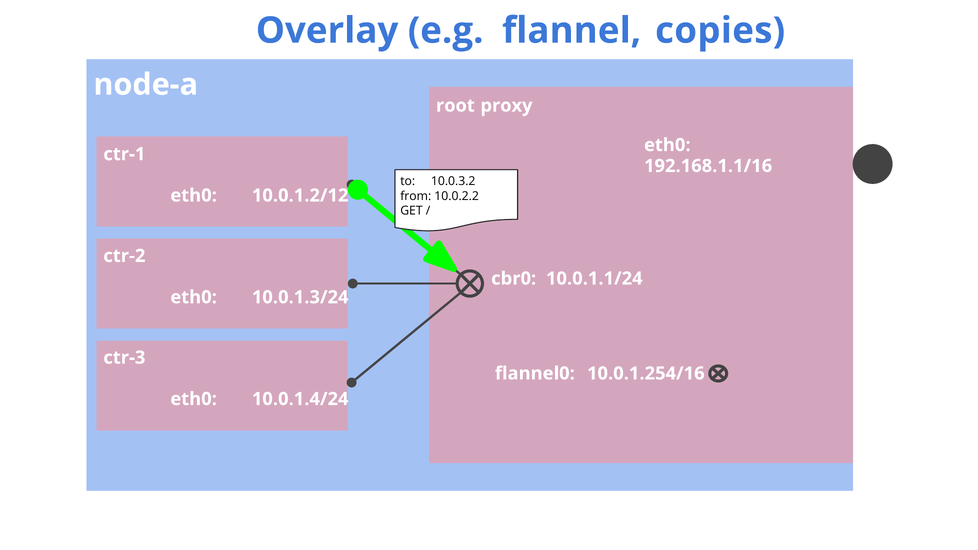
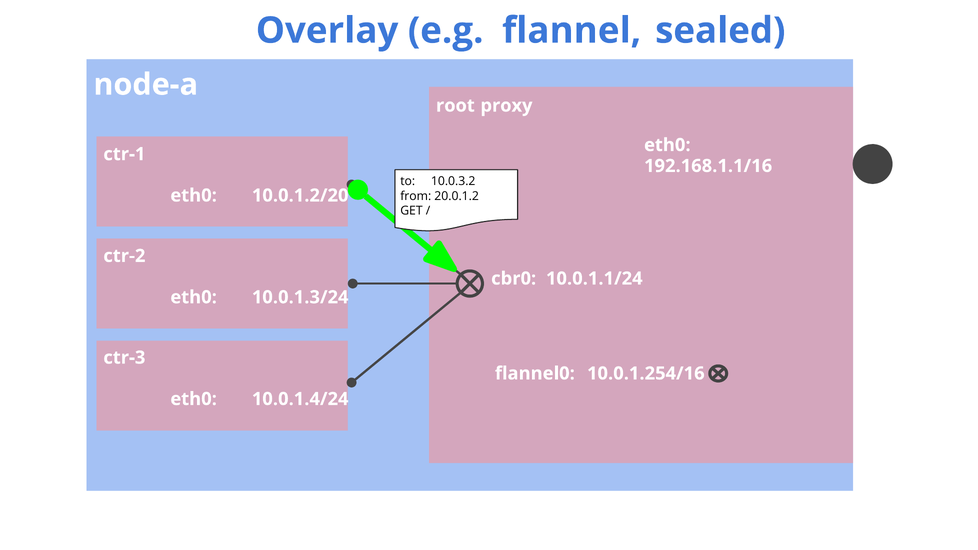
copies: copies -> sealed
10.0.1.2/12: 10.0.1.2/12 -> 10.0.1.2/20
10.0.2.2: 10.0.2.2 -> 20.0.1.2
